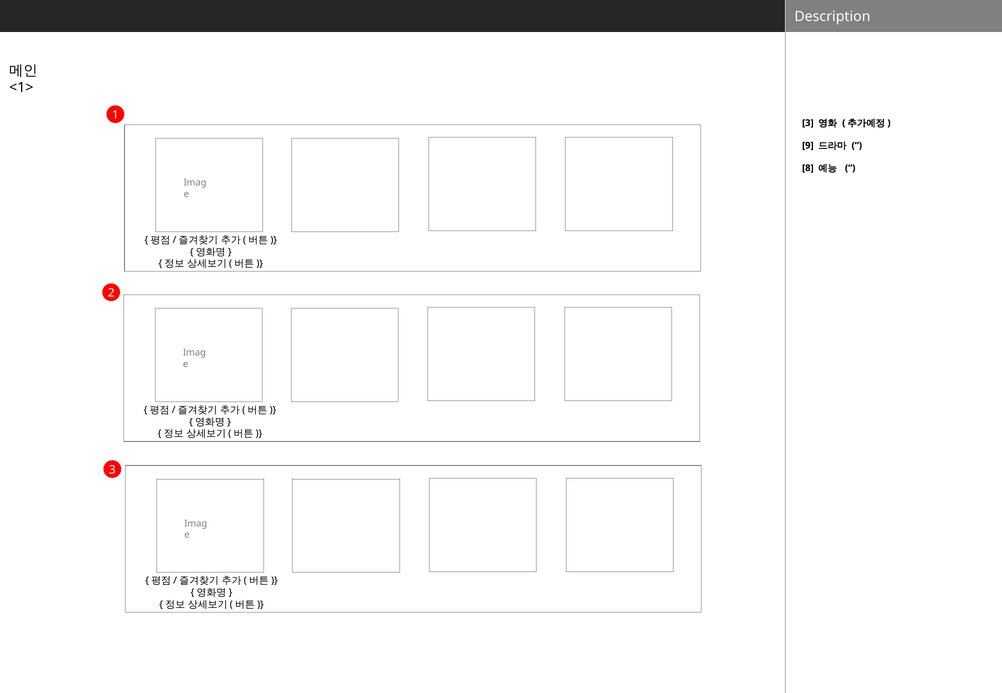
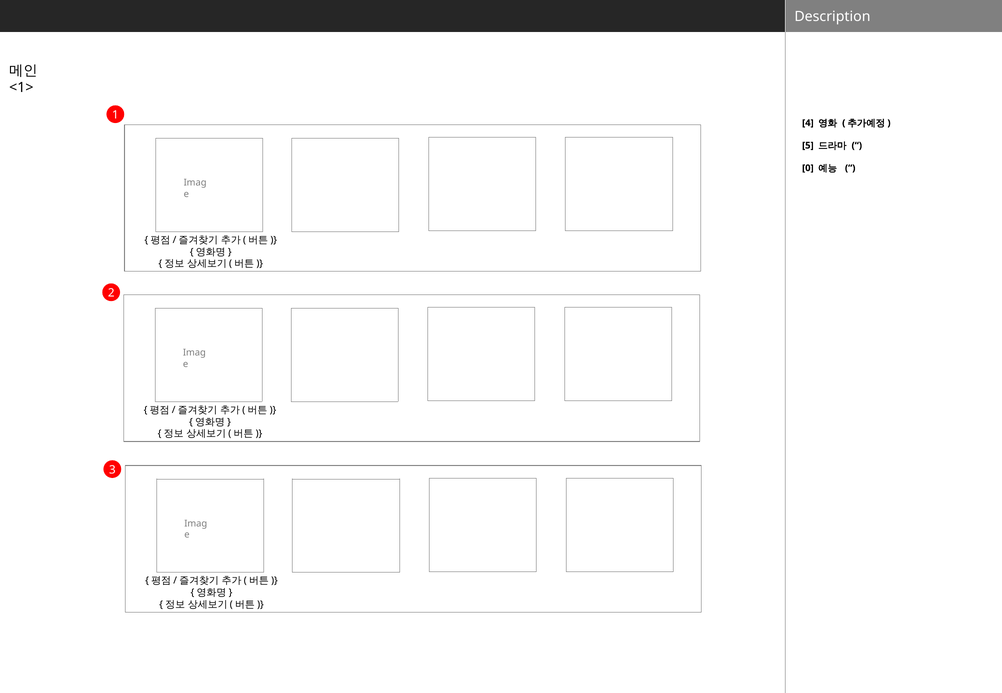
3 at (808, 123): 3 -> 4
9: 9 -> 5
8: 8 -> 0
